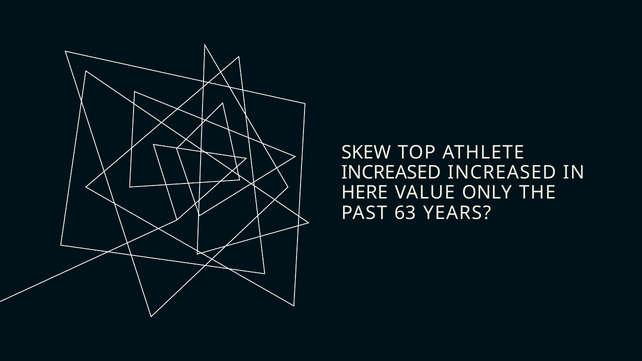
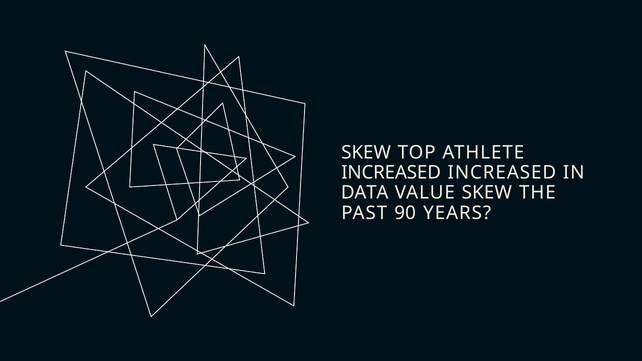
HERE: HERE -> DATA
VALUE ONLY: ONLY -> SKEW
63: 63 -> 90
